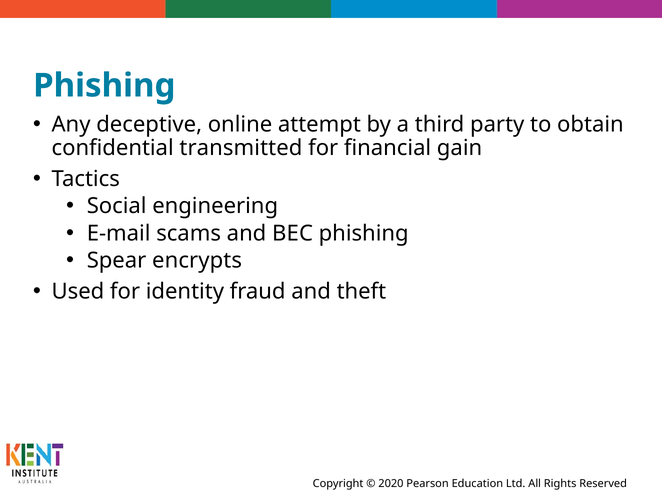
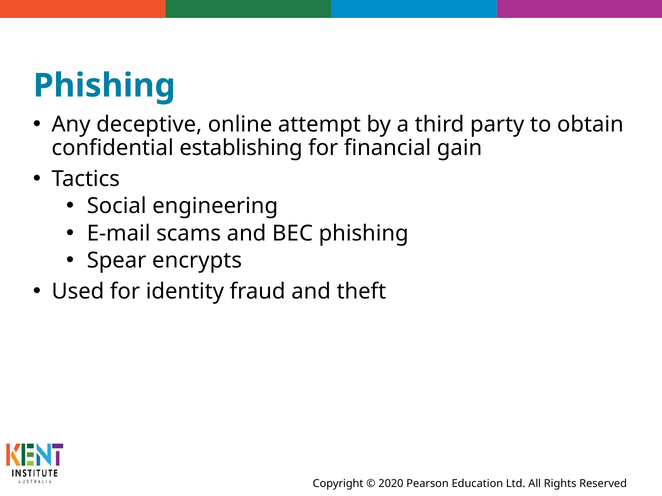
transmitted: transmitted -> establishing
